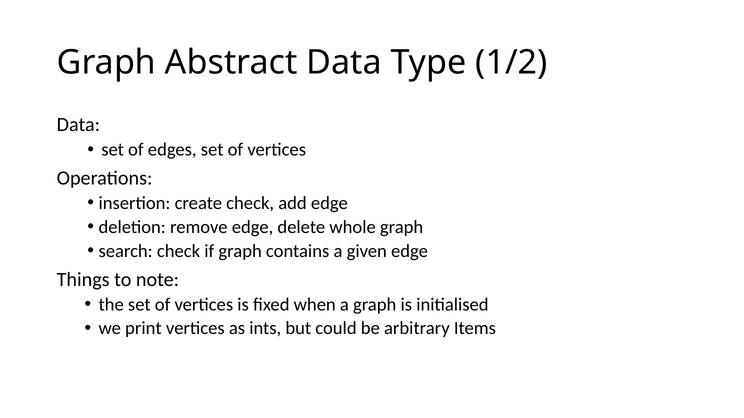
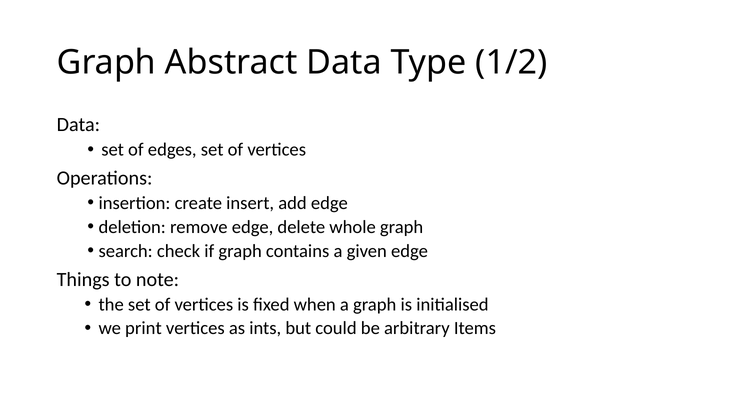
create check: check -> insert
